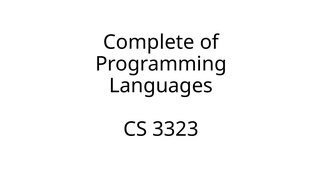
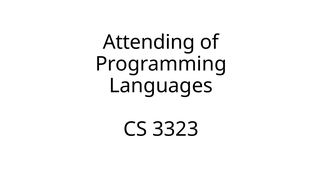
Complete: Complete -> Attending
